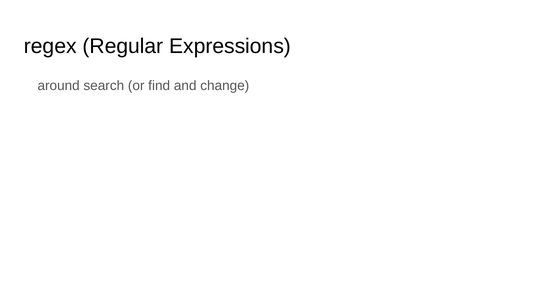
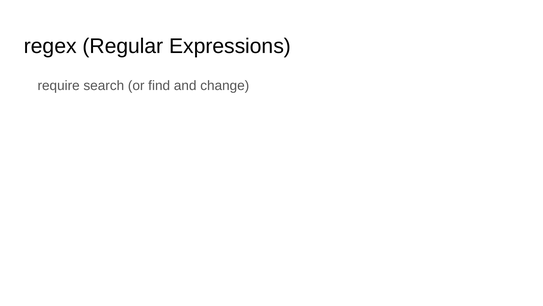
around: around -> require
